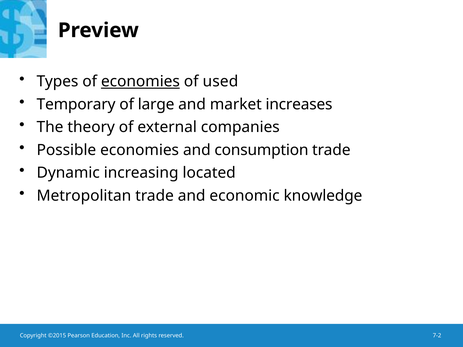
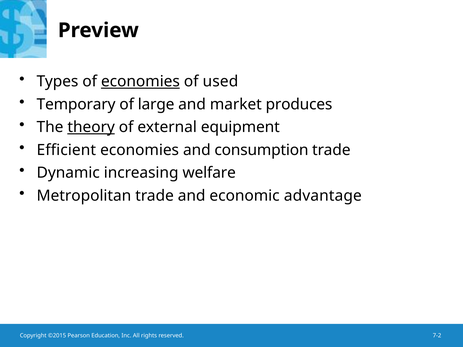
increases: increases -> produces
theory underline: none -> present
companies: companies -> equipment
Possible: Possible -> Efficient
located: located -> welfare
knowledge: knowledge -> advantage
